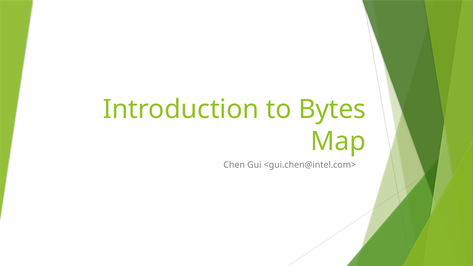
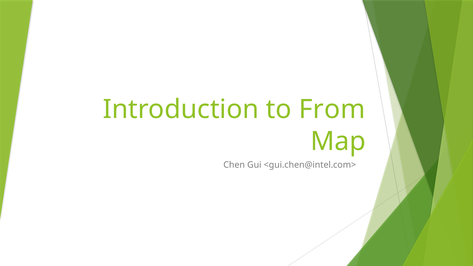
Bytes: Bytes -> From
